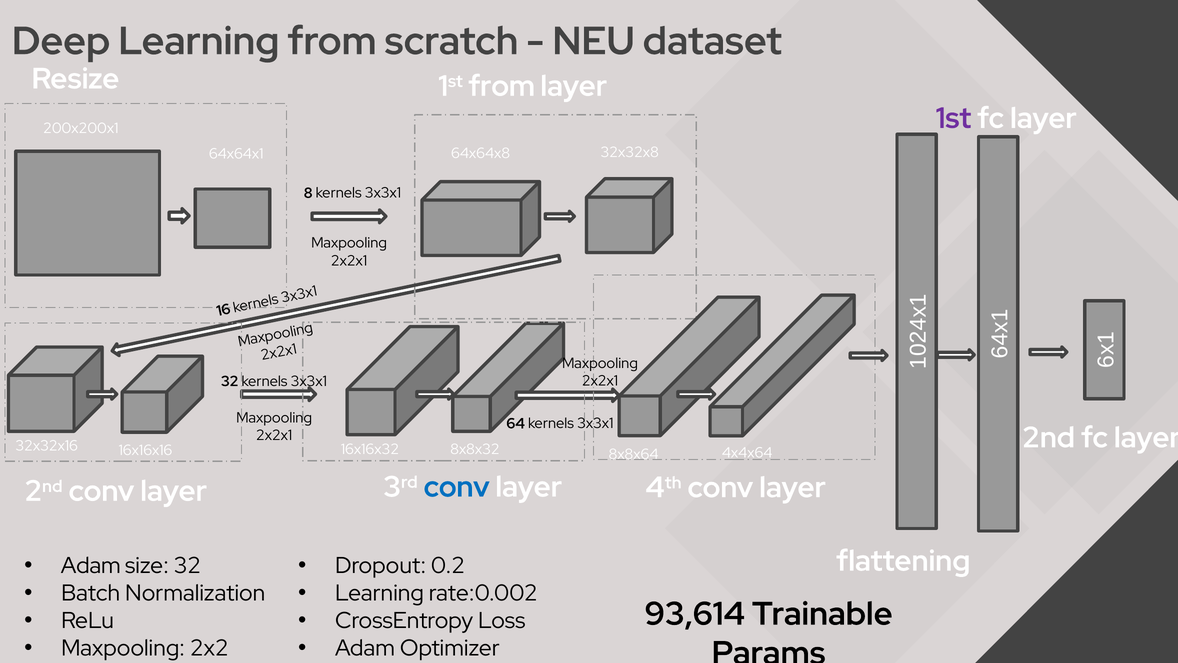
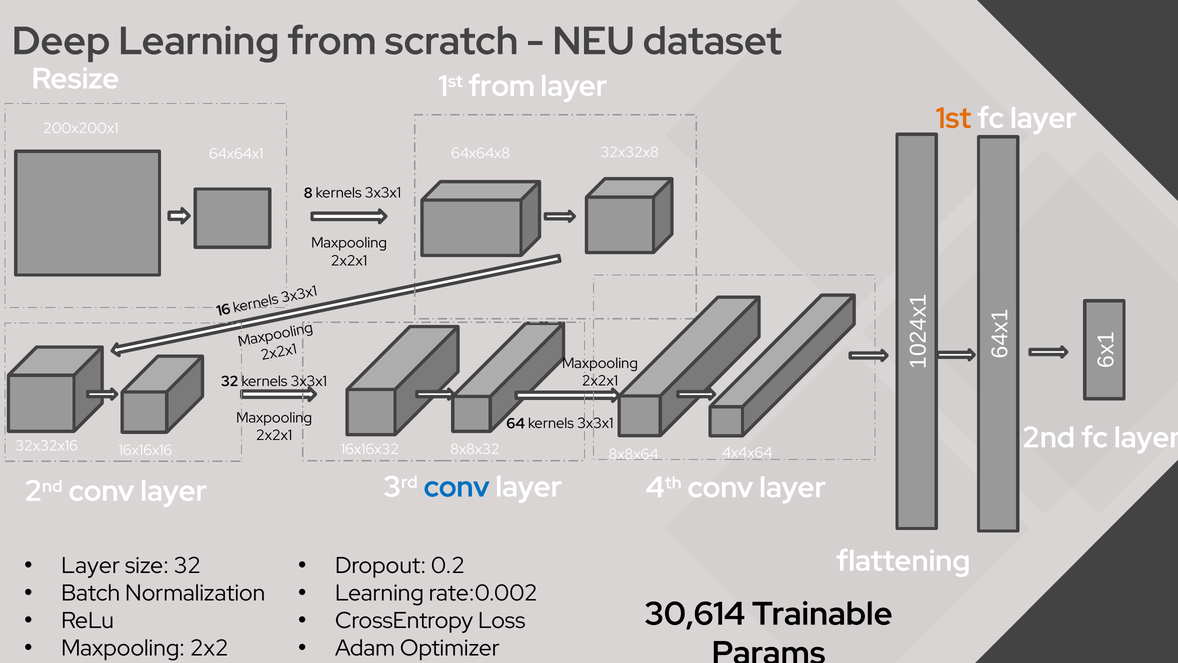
1st at (953, 118) colour: purple -> orange
Adam at (91, 565): Adam -> Layer
93,614: 93,614 -> 30,614
